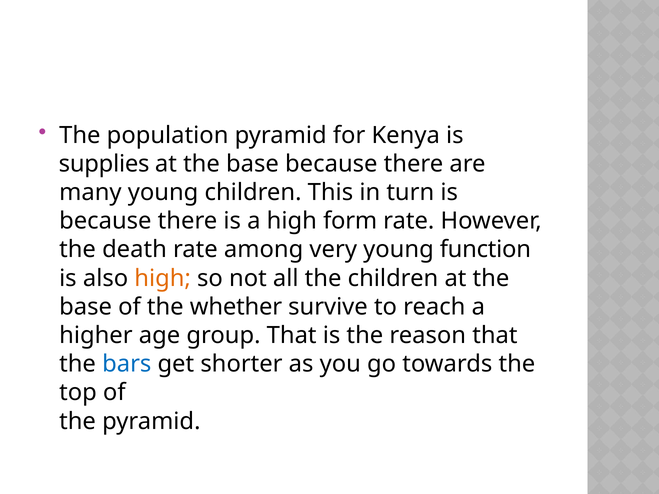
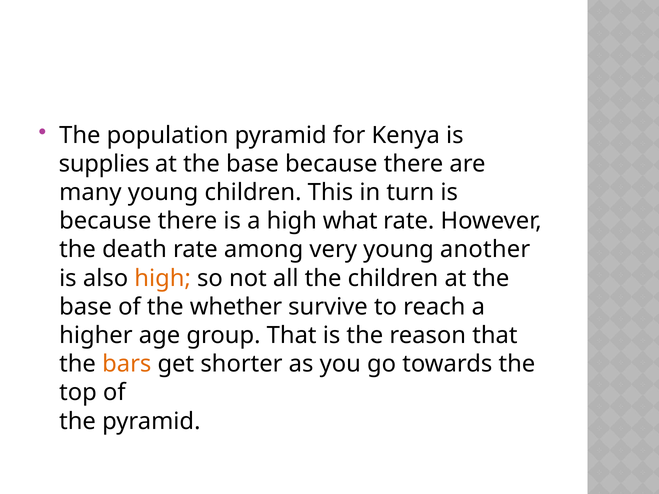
form: form -> what
function: function -> another
bars colour: blue -> orange
